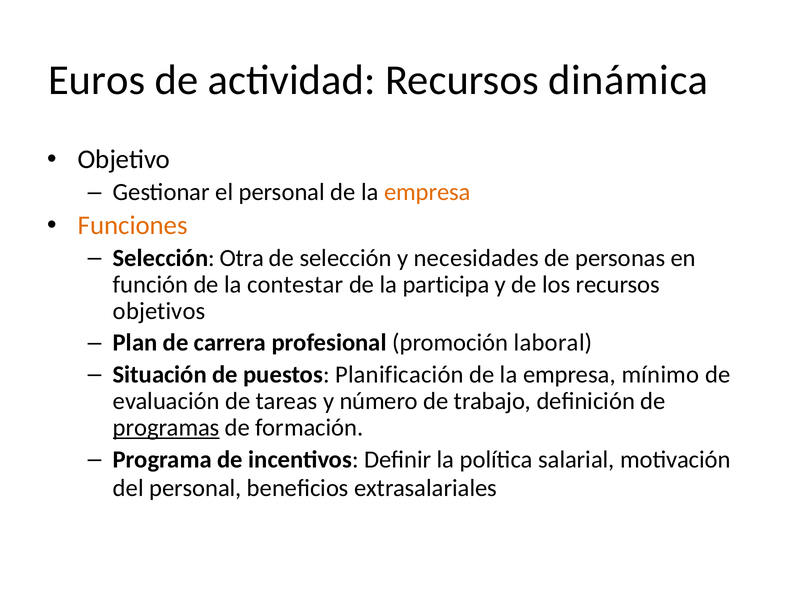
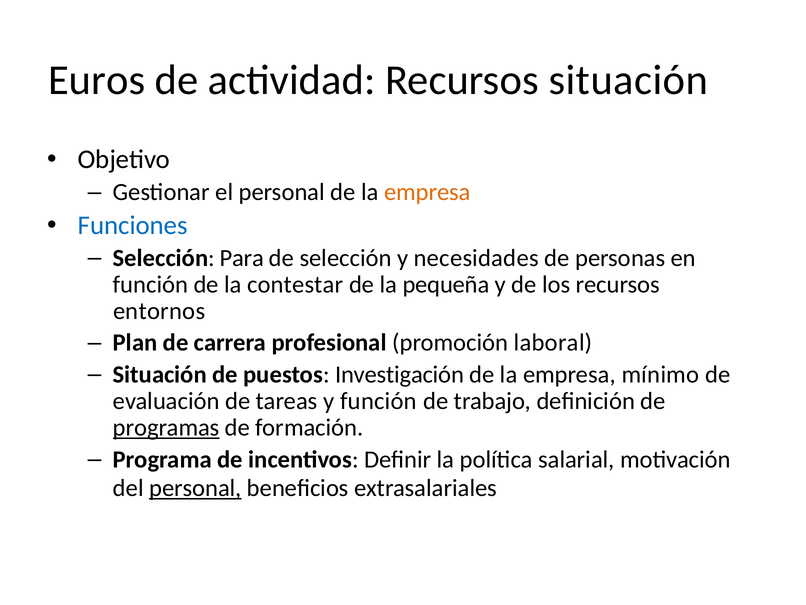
Recursos dinámica: dinámica -> situación
Funciones colour: orange -> blue
Otra: Otra -> Para
participa: participa -> pequeña
objetivos: objetivos -> entornos
Planificación: Planificación -> Investigación
y número: número -> función
personal at (195, 488) underline: none -> present
